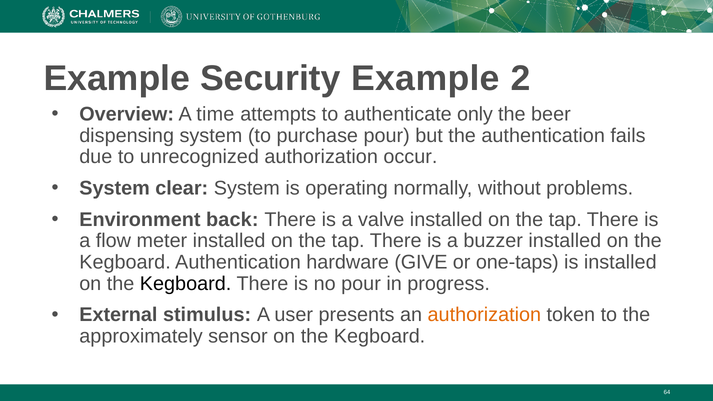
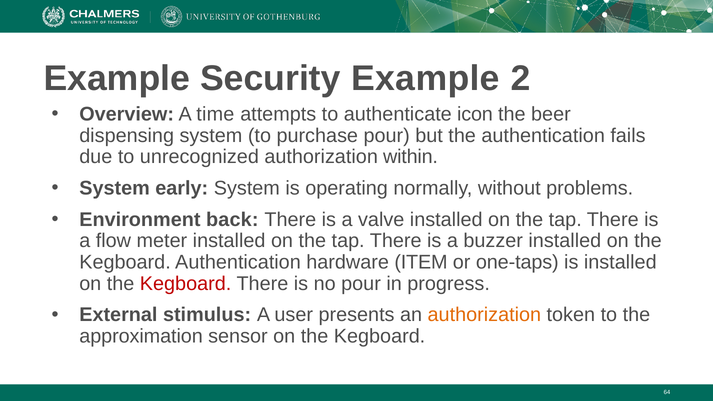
only: only -> icon
occur: occur -> within
clear: clear -> early
GIVE: GIVE -> ITEM
Kegboard at (186, 284) colour: black -> red
approximately: approximately -> approximation
